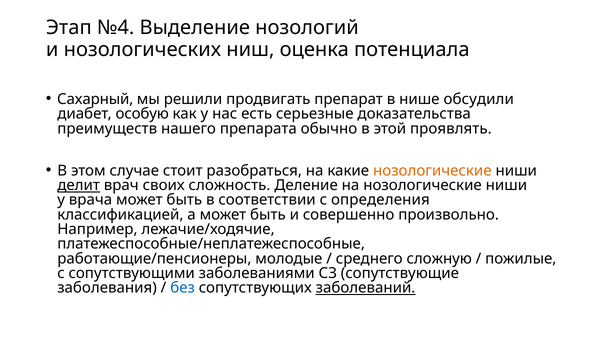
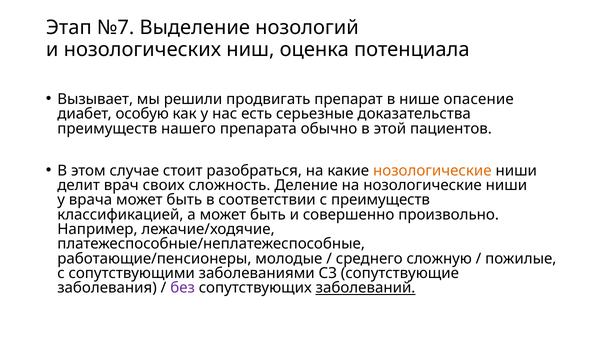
№4: №4 -> №7
Сахарный: Сахарный -> Вызывает
обсудили: обсудили -> опасение
проявлять: проявлять -> пациентов
делит underline: present -> none
с определения: определения -> преимуществ
без colour: blue -> purple
